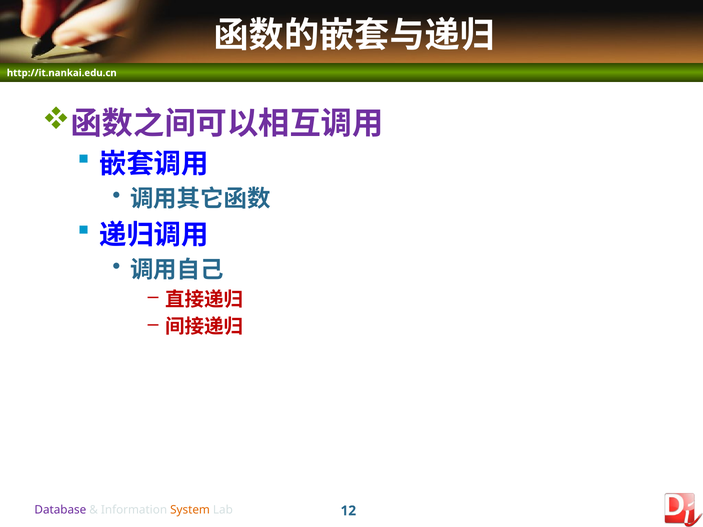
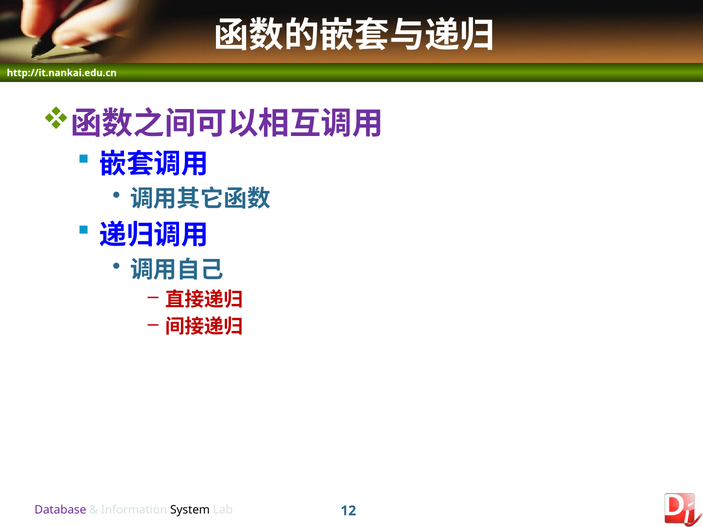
System colour: orange -> black
